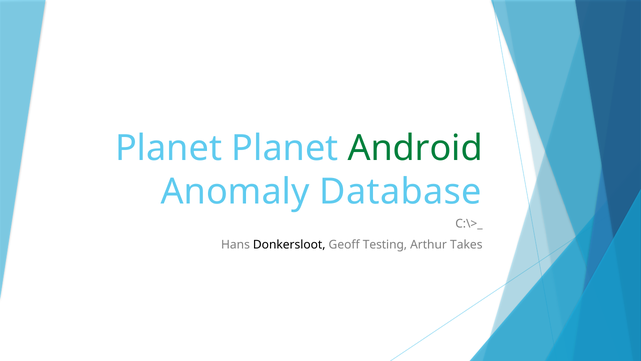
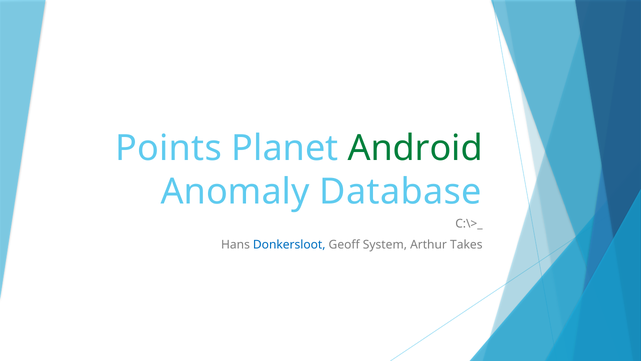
Planet at (169, 148): Planet -> Points
Donkersloot colour: black -> blue
Testing: Testing -> System
